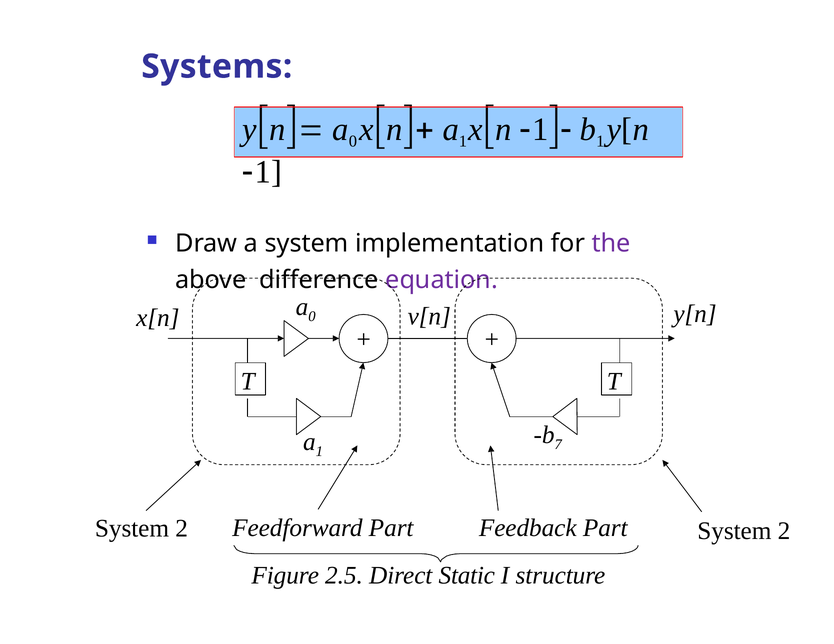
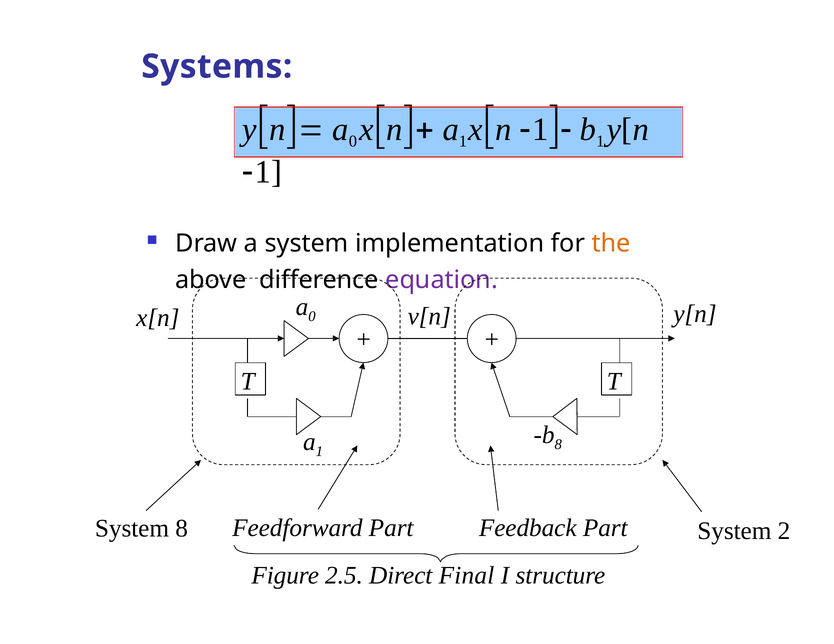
the colour: purple -> orange
b 7: 7 -> 8
2 at (182, 529): 2 -> 8
Static: Static -> Final
